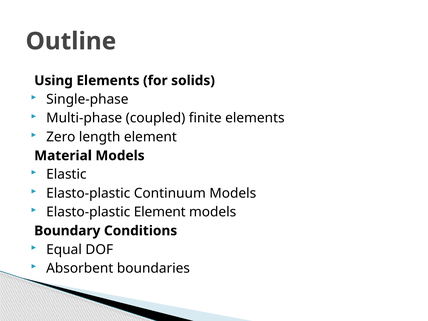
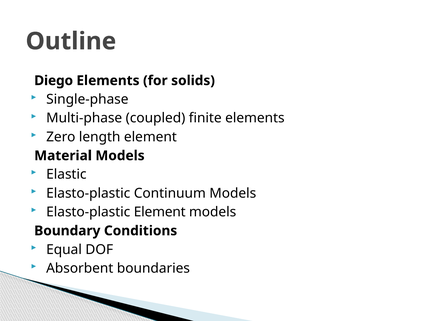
Using: Using -> Diego
